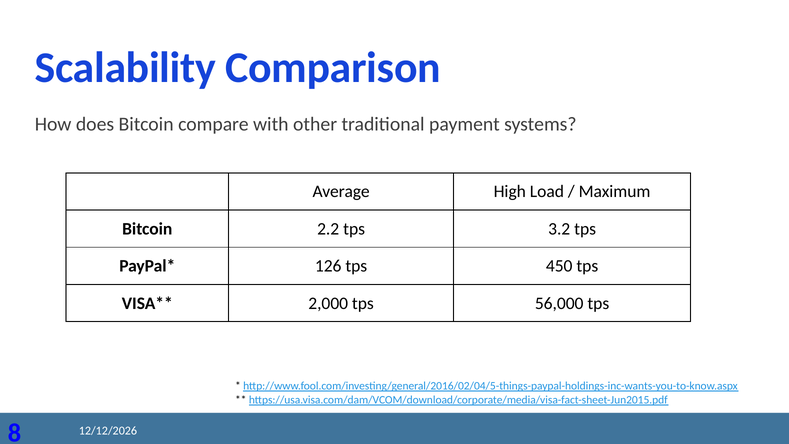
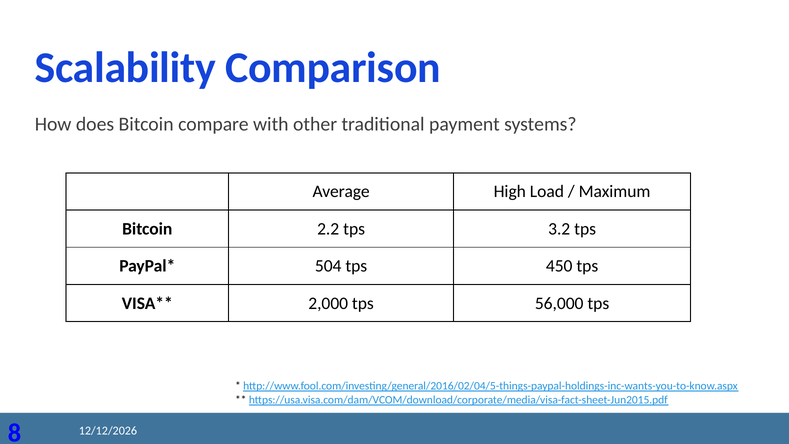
126: 126 -> 504
